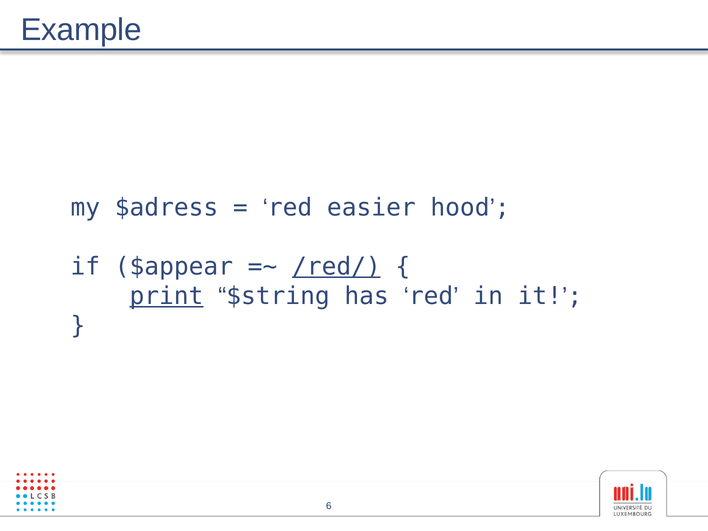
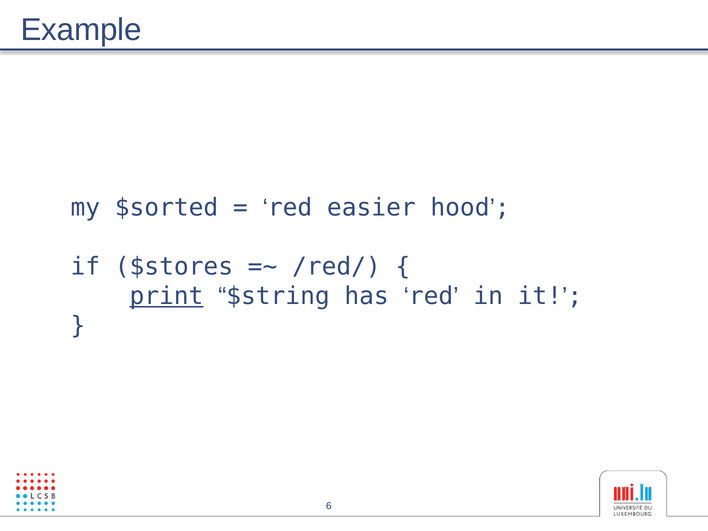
$adress: $adress -> $sorted
$appear: $appear -> $stores
/red/ underline: present -> none
